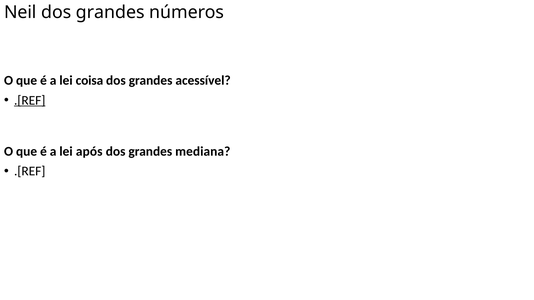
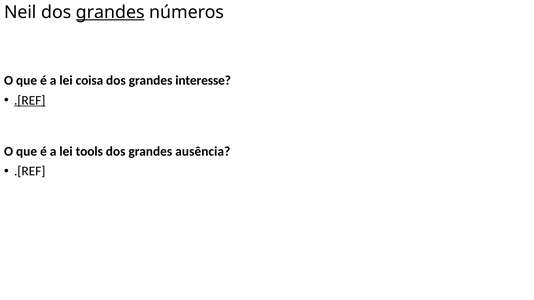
grandes at (110, 12) underline: none -> present
acessível: acessível -> interesse
após: após -> tools
mediana: mediana -> ausência
